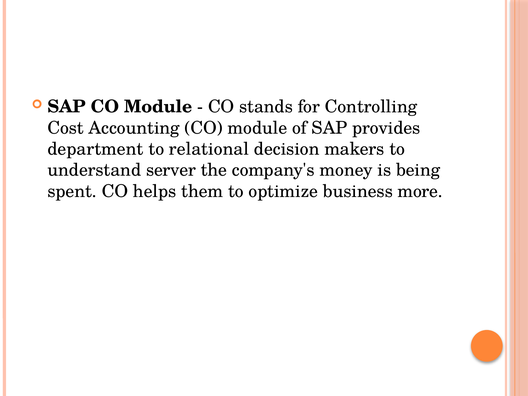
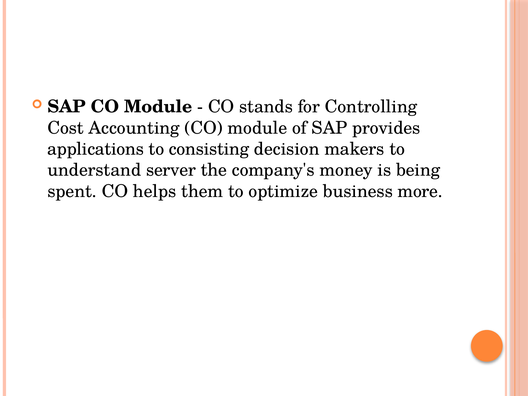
department: department -> applications
relational: relational -> consisting
